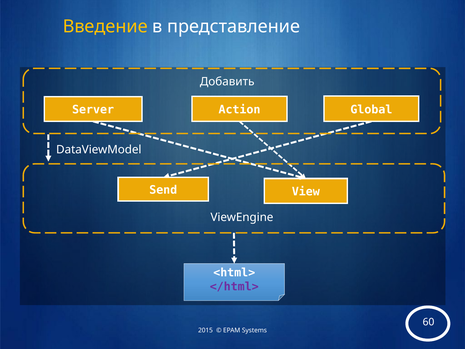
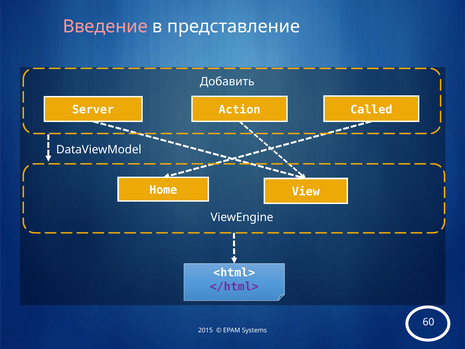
Введение colour: yellow -> pink
Global: Global -> Called
Send: Send -> Home
